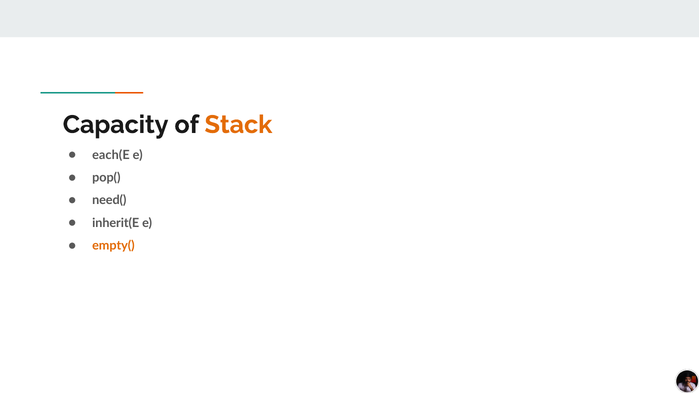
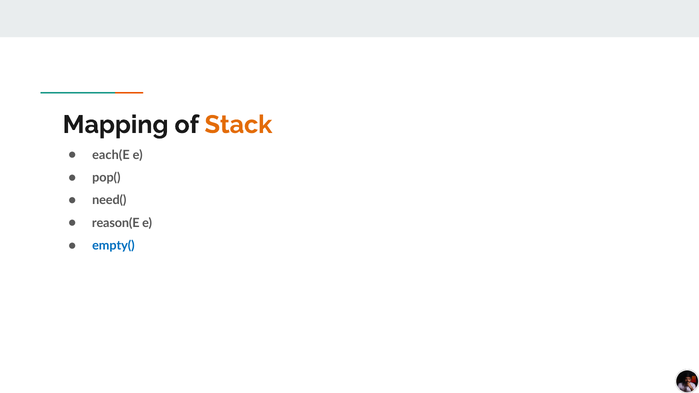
Capacity: Capacity -> Mapping
inherit(E: inherit(E -> reason(E
empty( colour: orange -> blue
